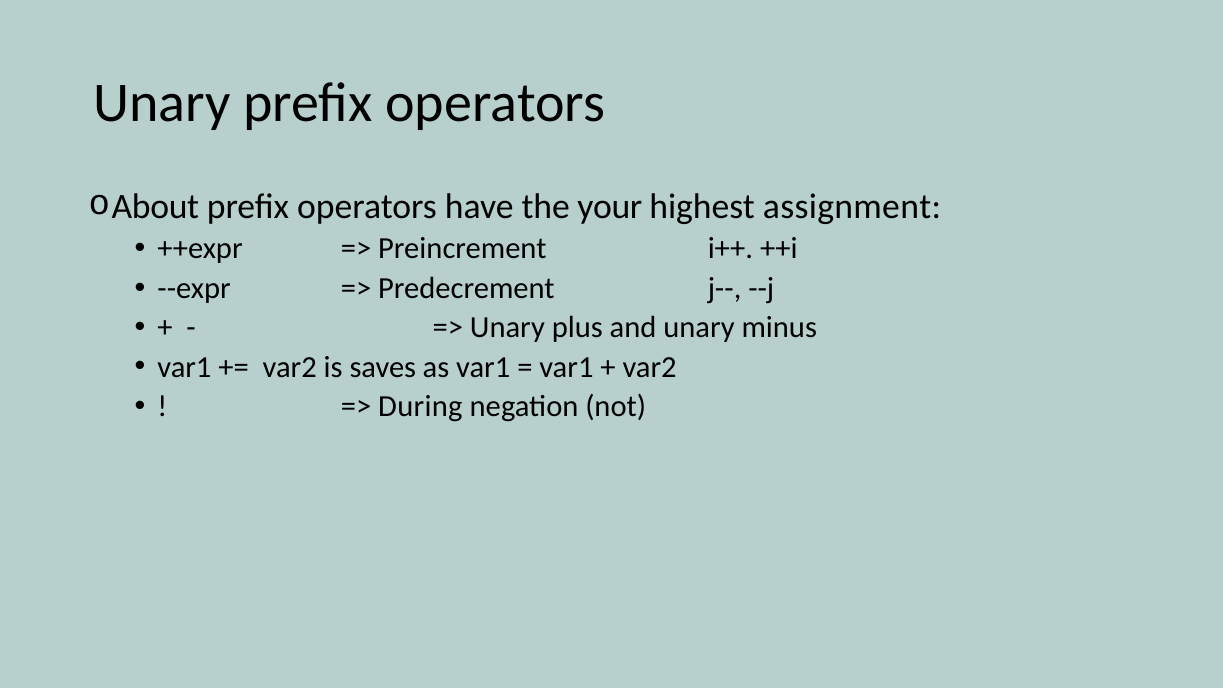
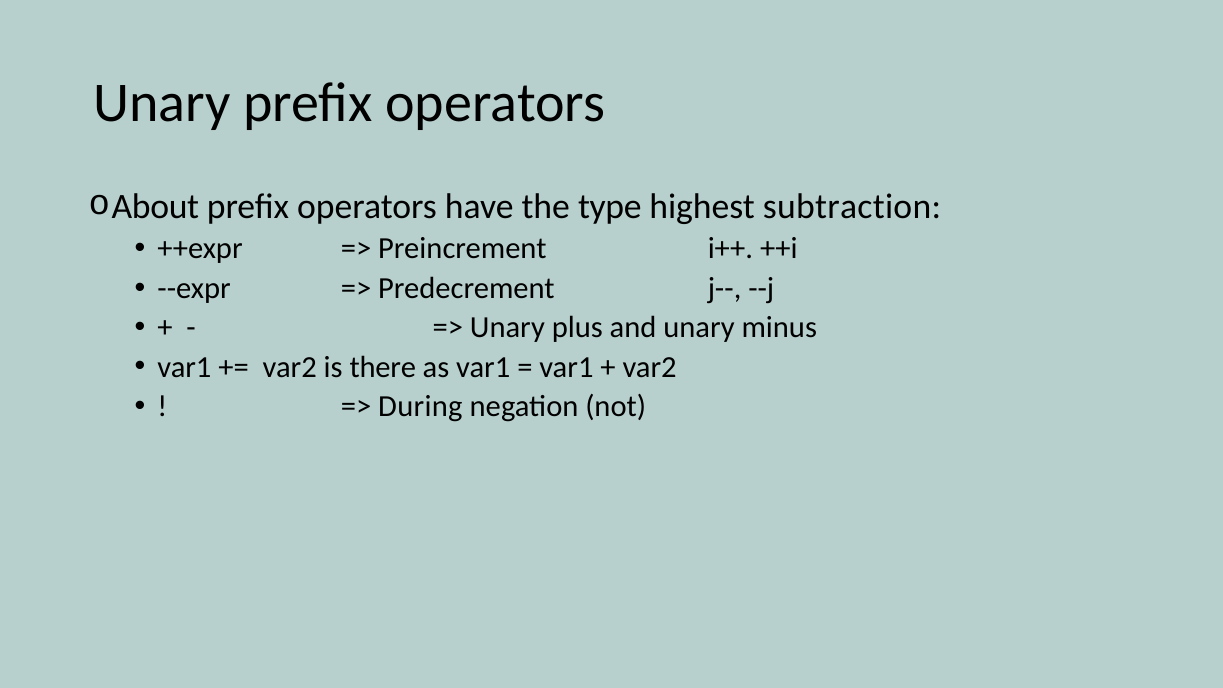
your: your -> type
assignment: assignment -> subtraction
saves: saves -> there
